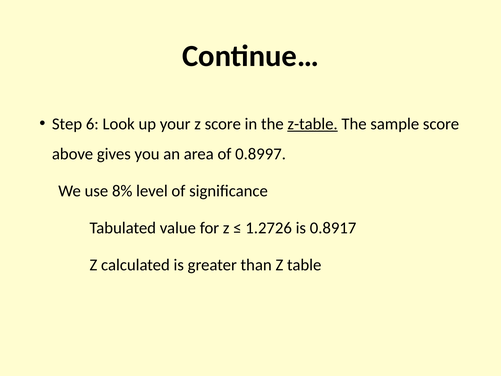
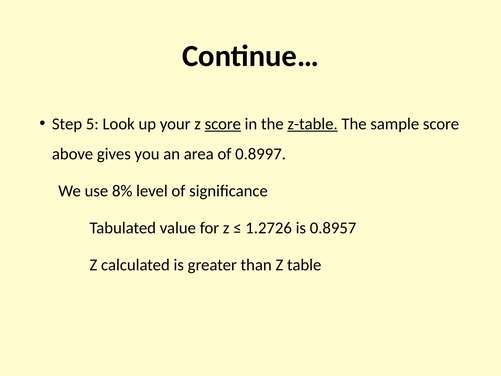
6: 6 -> 5
score at (223, 124) underline: none -> present
0.8917: 0.8917 -> 0.8957
